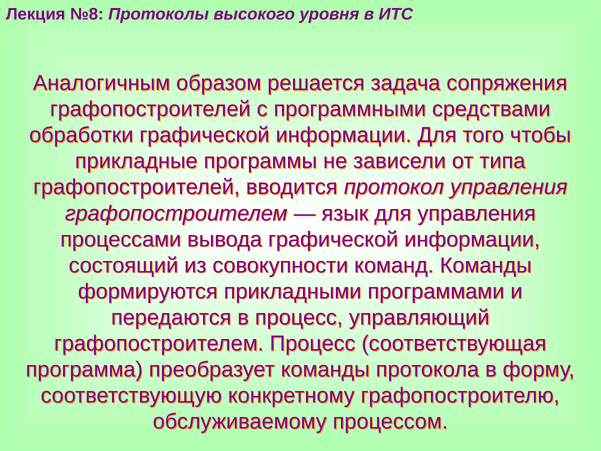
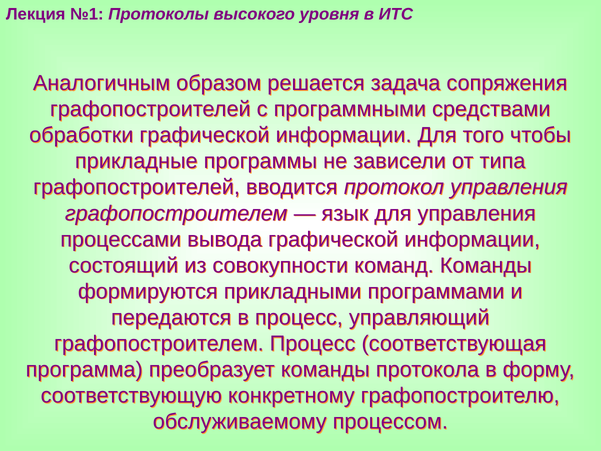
№8: №8 -> №1
